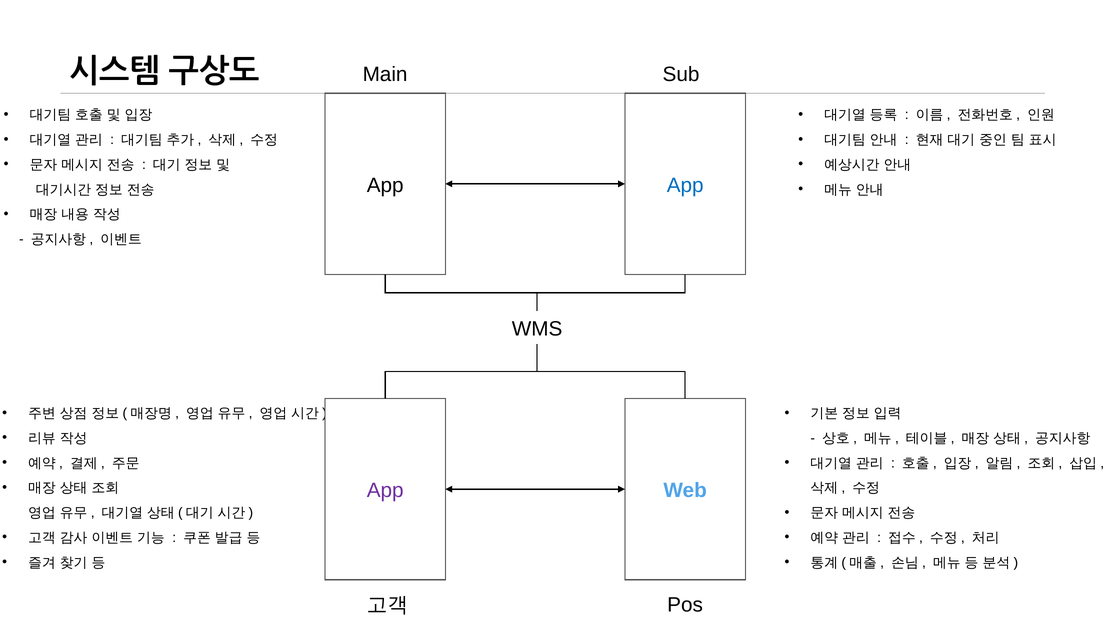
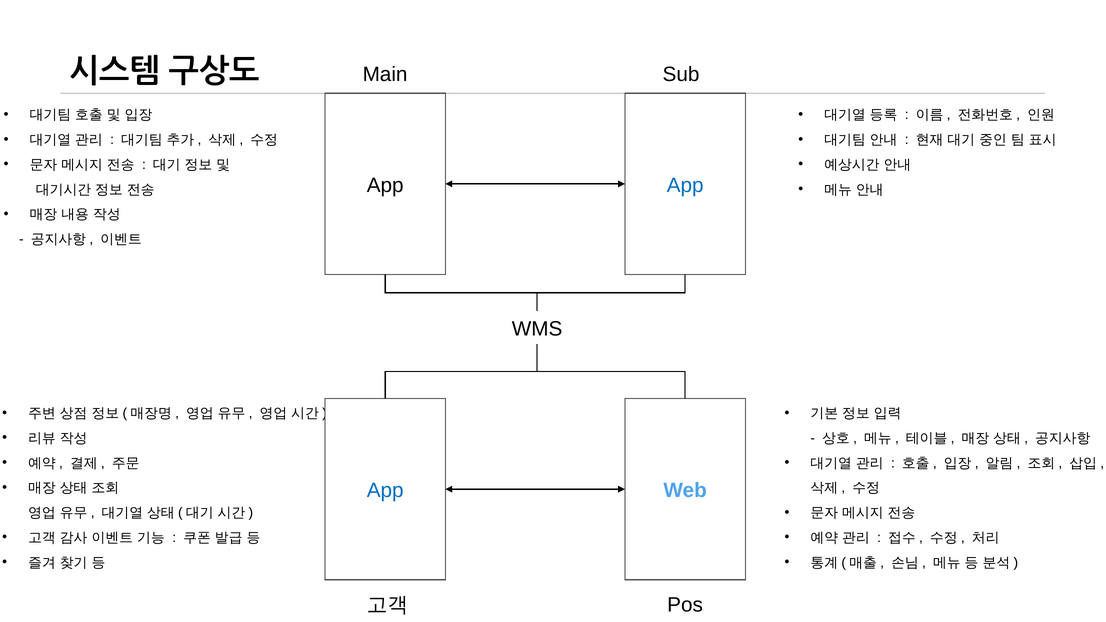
App at (385, 491) colour: purple -> blue
